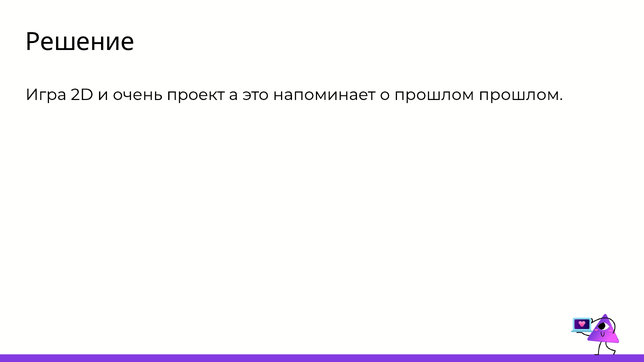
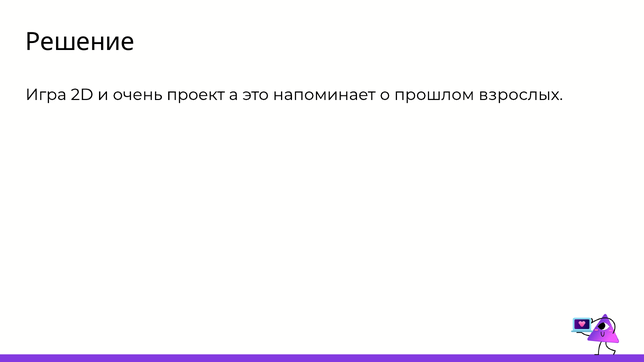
прошлом прошлом: прошлом -> взрослых
